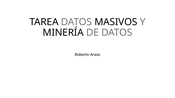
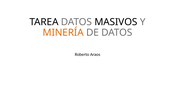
MINERÍA colour: black -> orange
